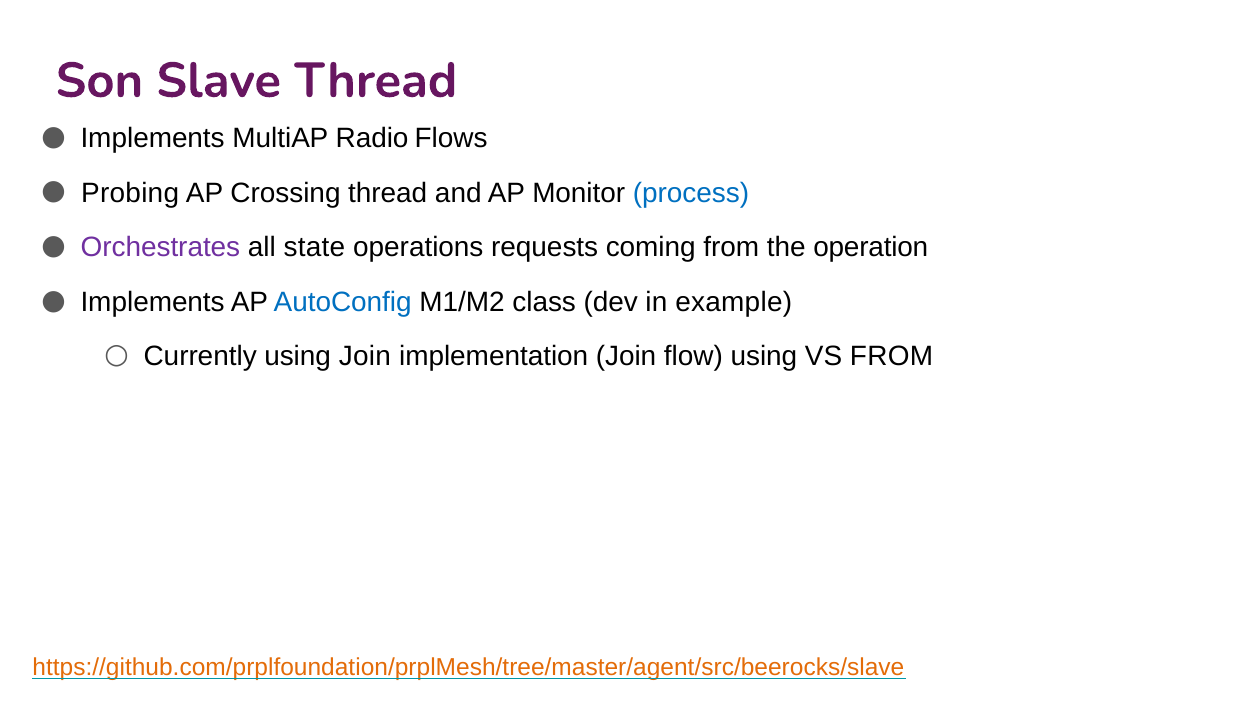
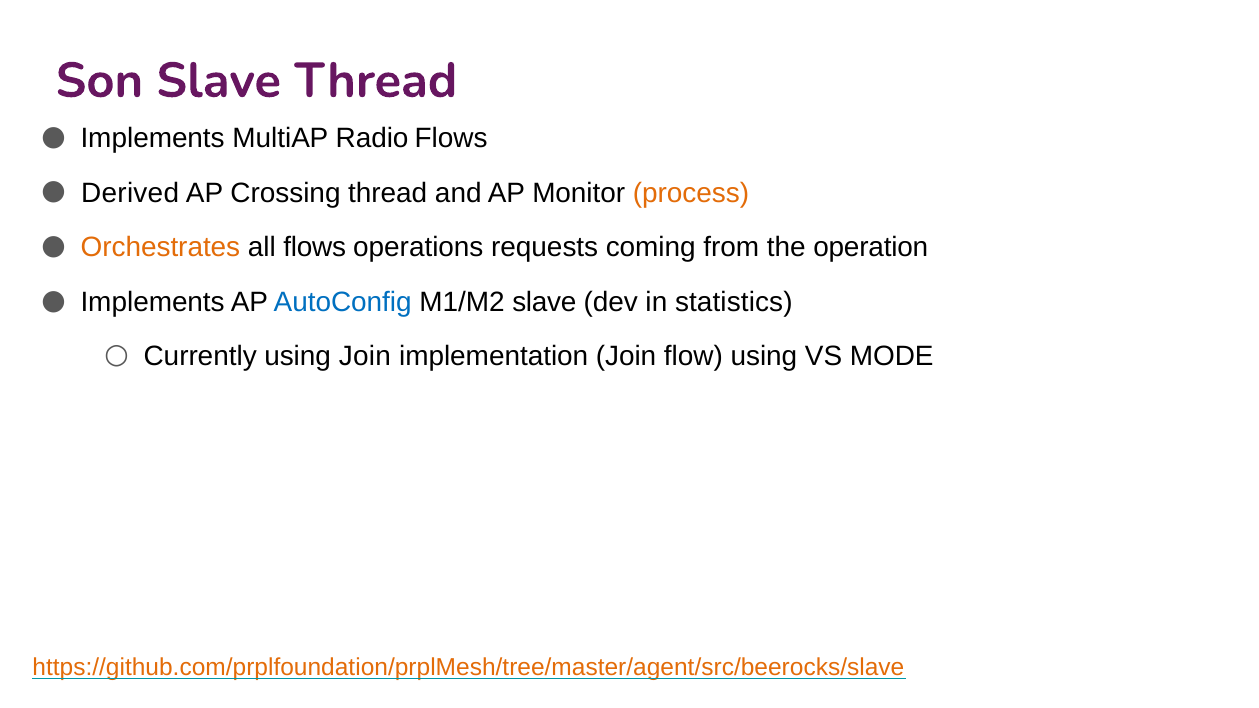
Probing: Probing -> Derived
process colour: blue -> orange
Orchestrates colour: purple -> orange
all state: state -> flows
M1/M2 class: class -> slave
example: example -> statistics
VS FROM: FROM -> MODE
